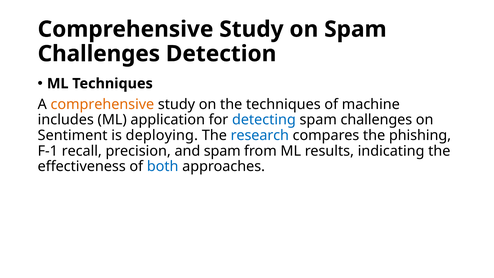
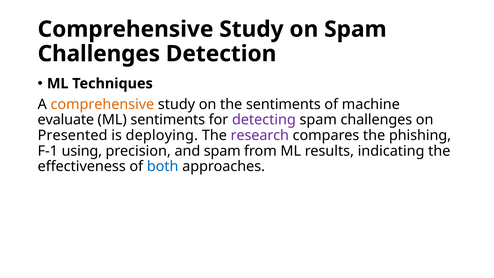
the techniques: techniques -> sentiments
includes: includes -> evaluate
ML application: application -> sentiments
detecting colour: blue -> purple
Sentiment: Sentiment -> Presented
research colour: blue -> purple
recall: recall -> using
